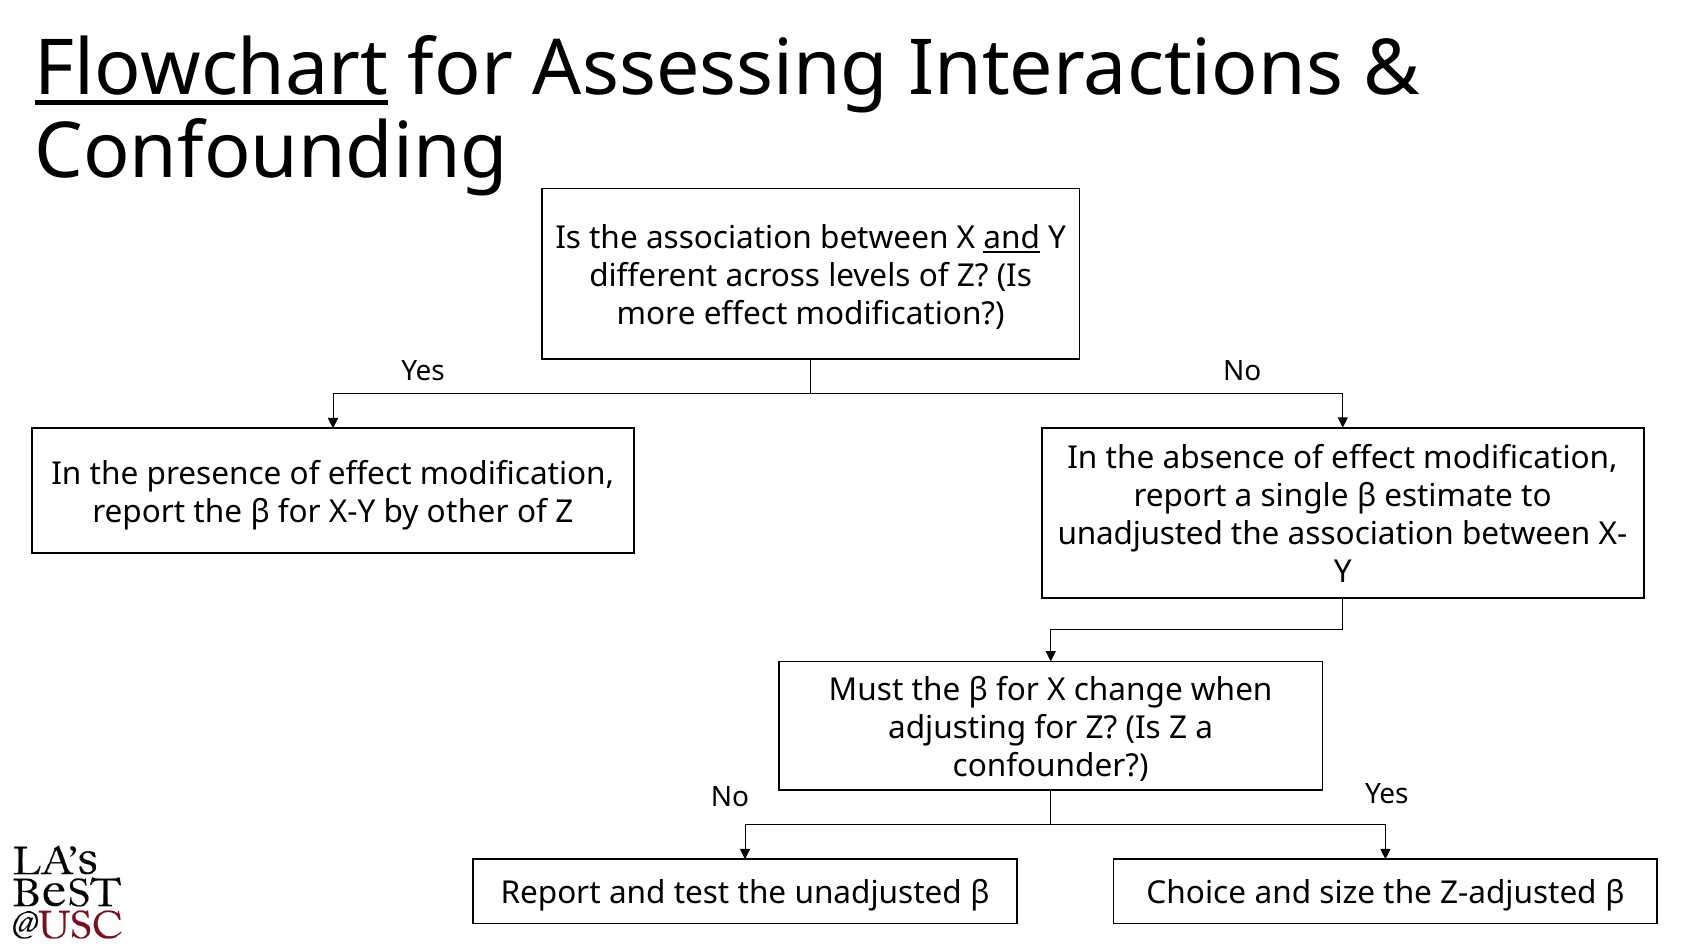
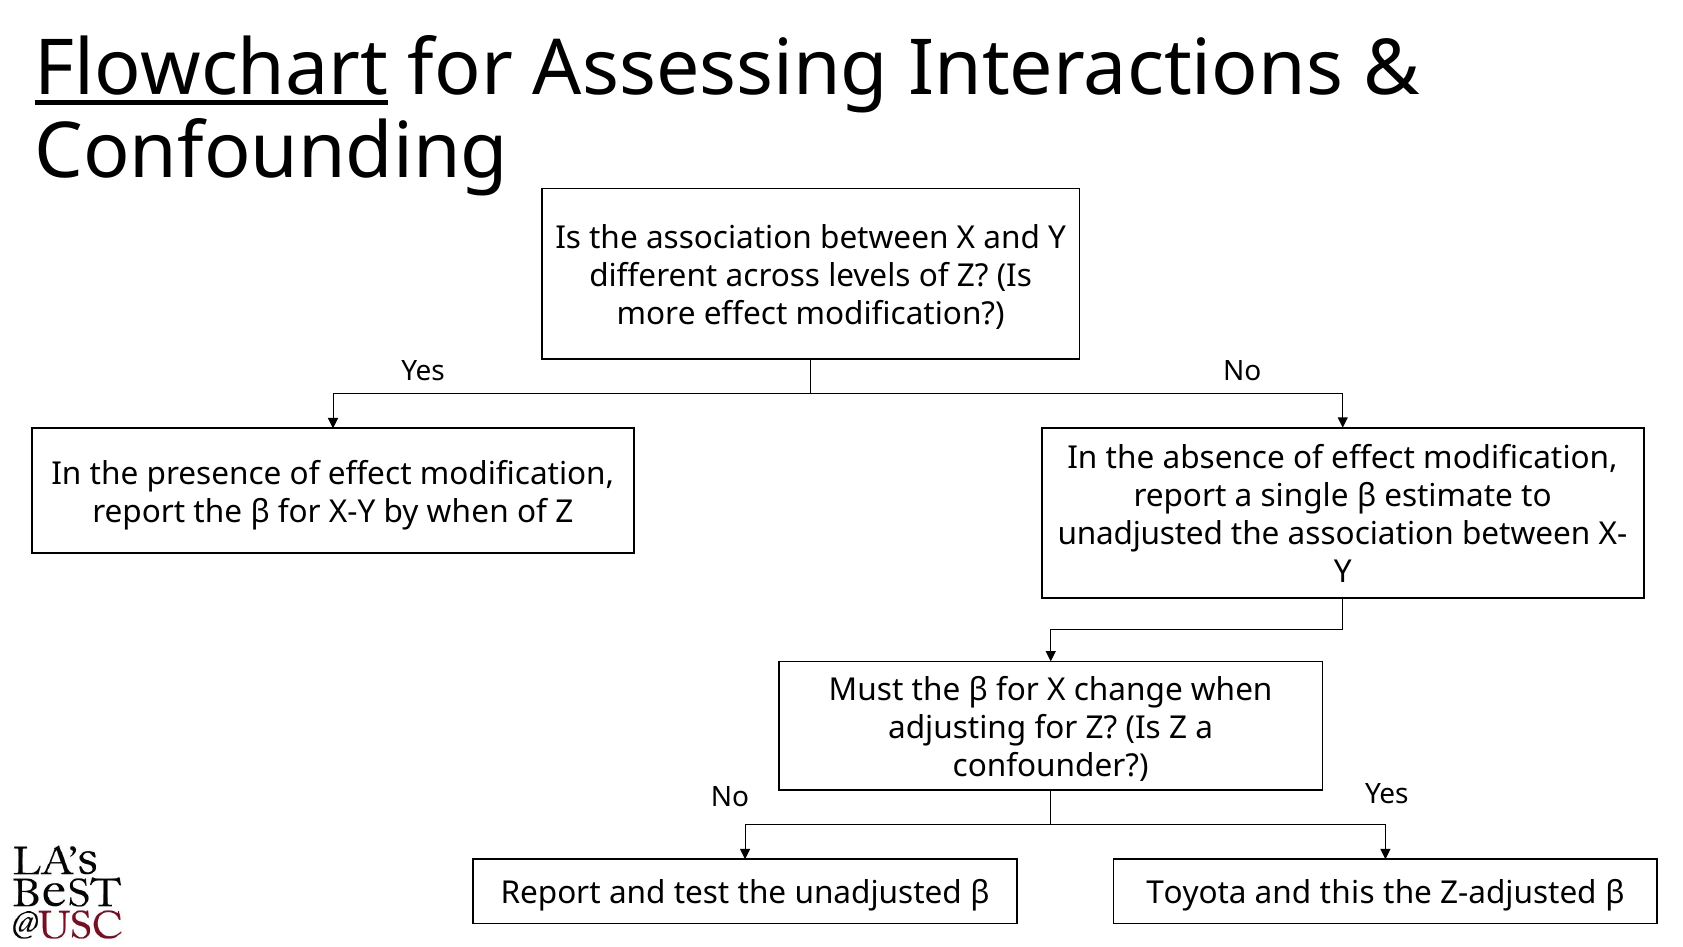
and at (1012, 238) underline: present -> none
by other: other -> when
Choice: Choice -> Toyota
size: size -> this
